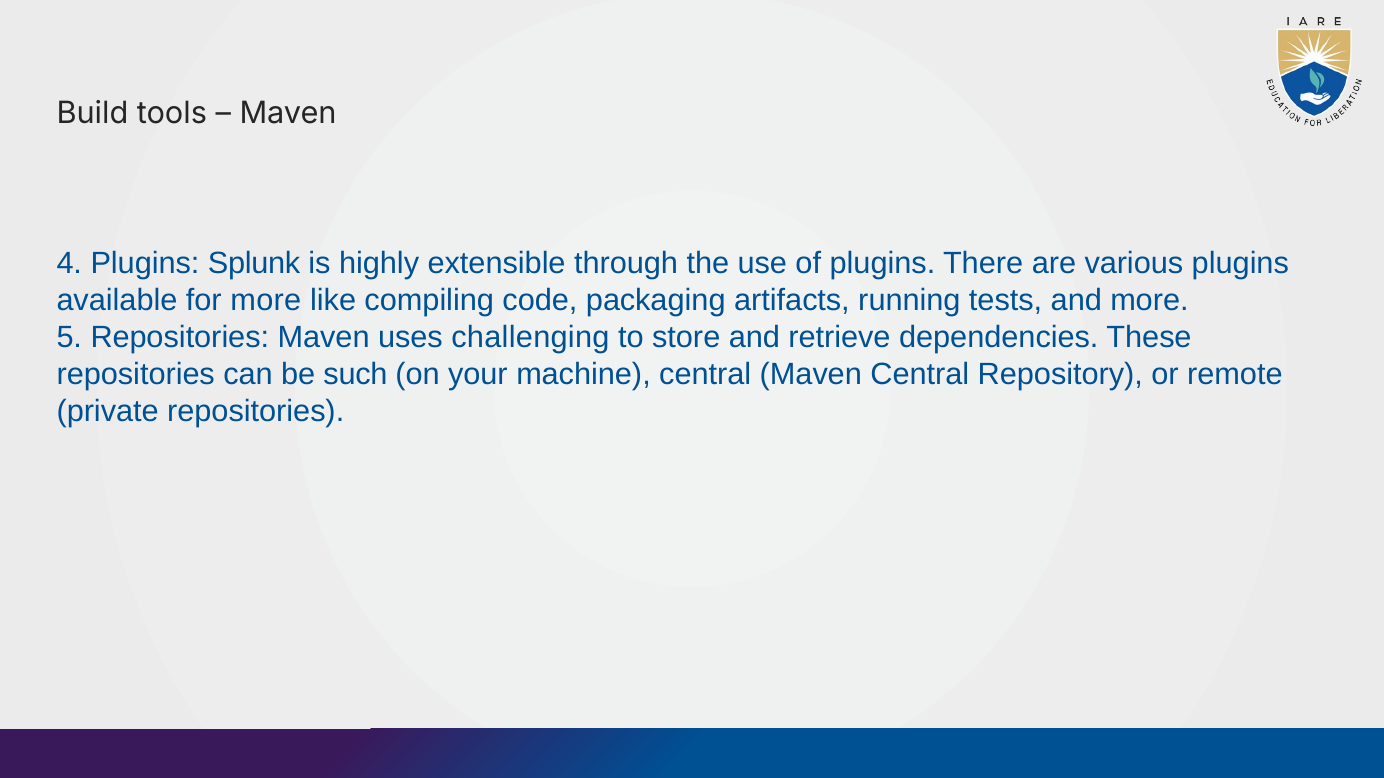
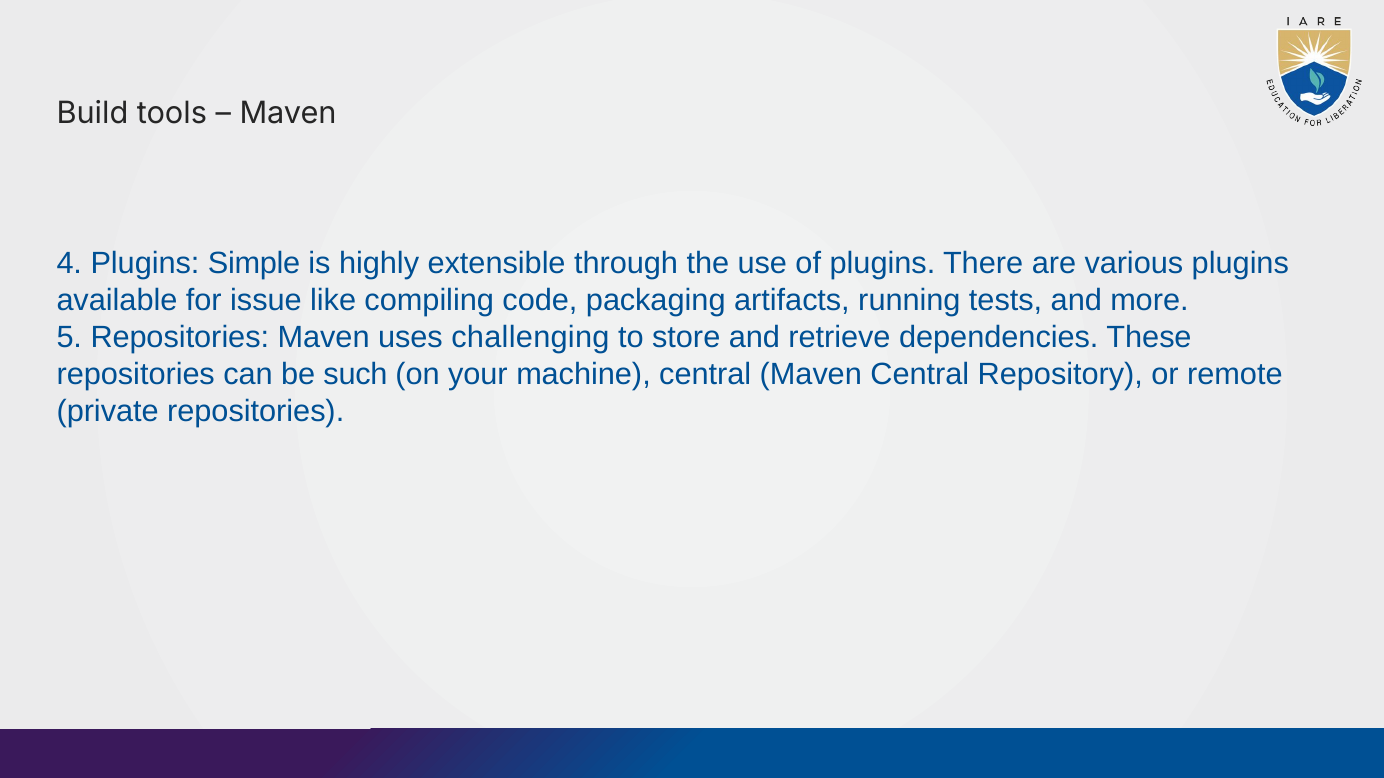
Splunk: Splunk -> Simple
for more: more -> issue
